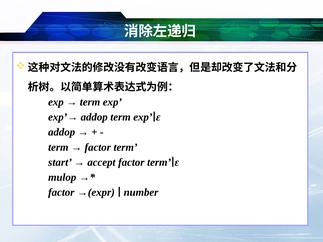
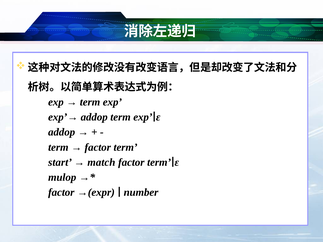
accept: accept -> match
